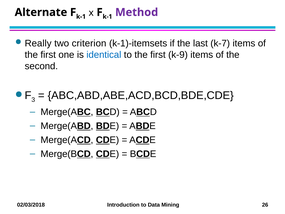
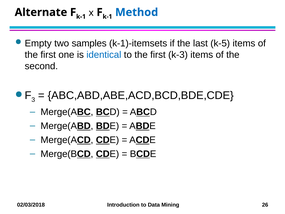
Method colour: purple -> blue
Really: Really -> Empty
criterion: criterion -> samples
k-7: k-7 -> k-5
k-9: k-9 -> k-3
